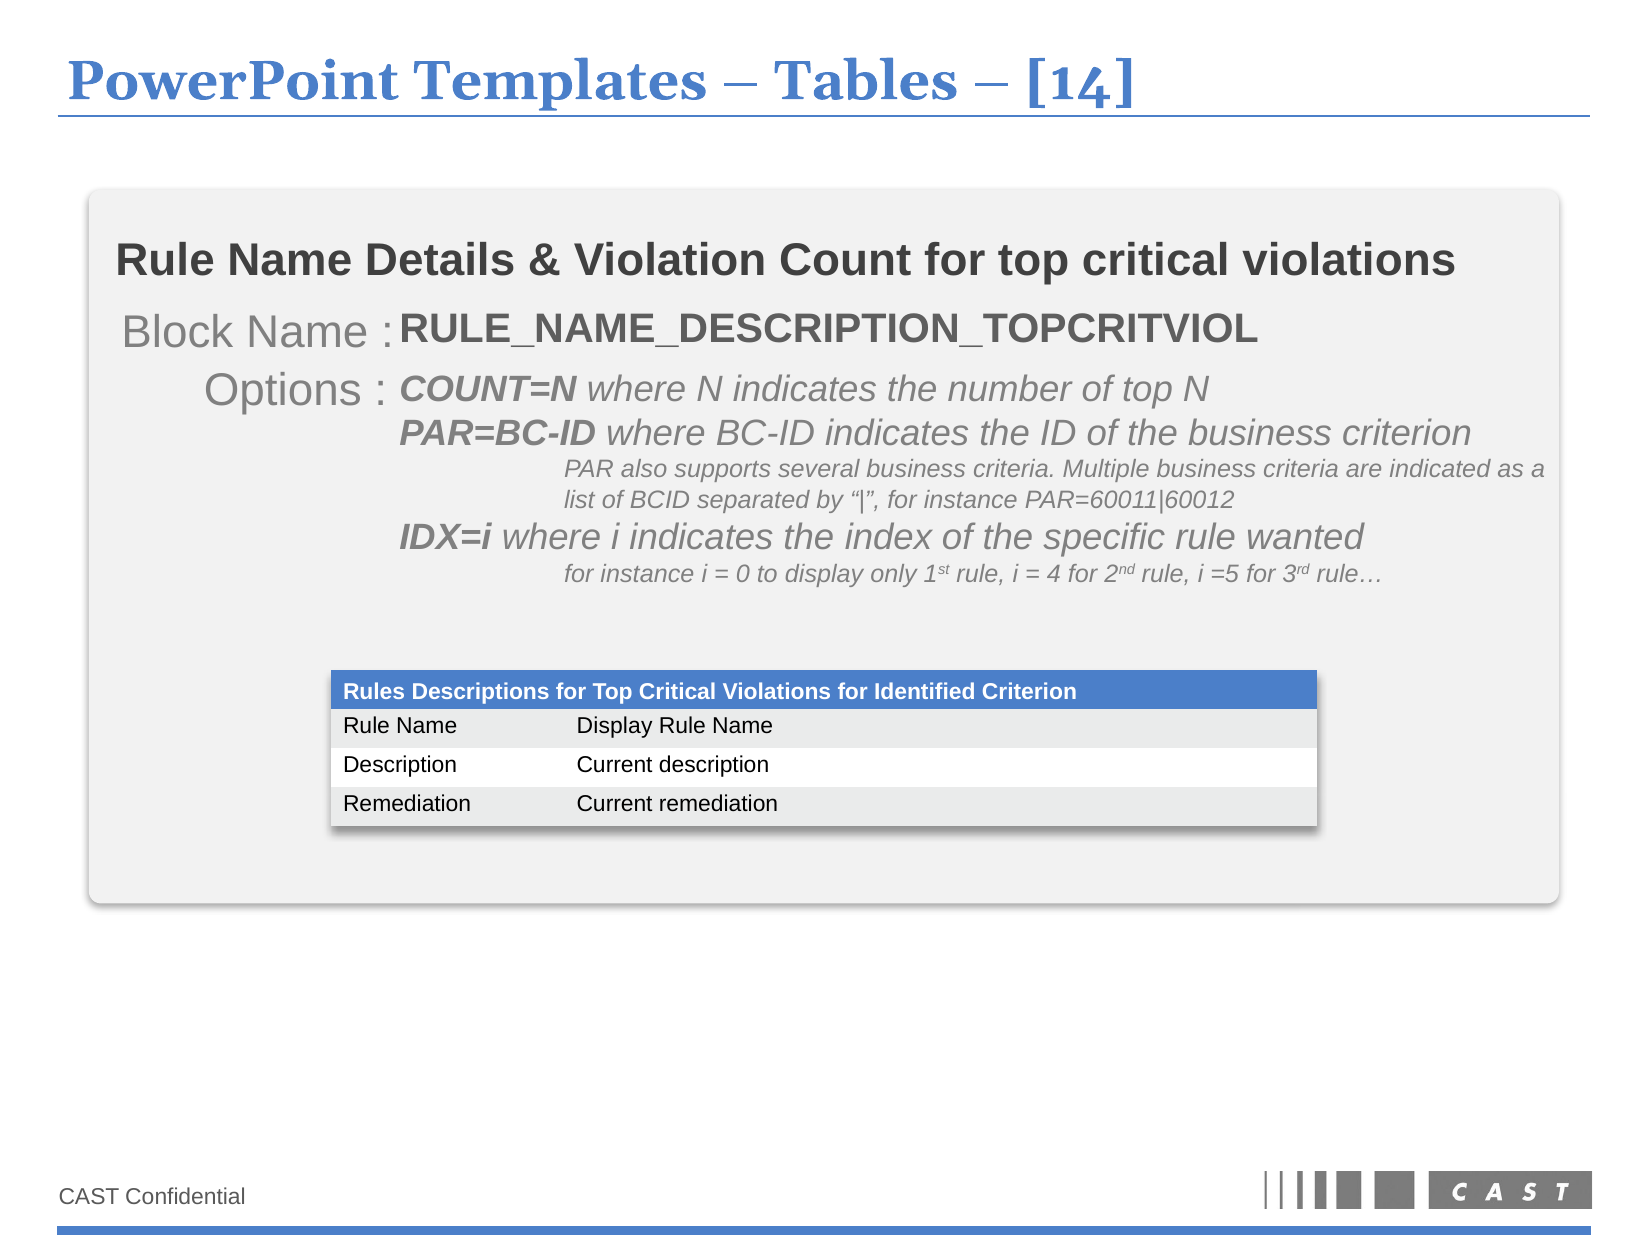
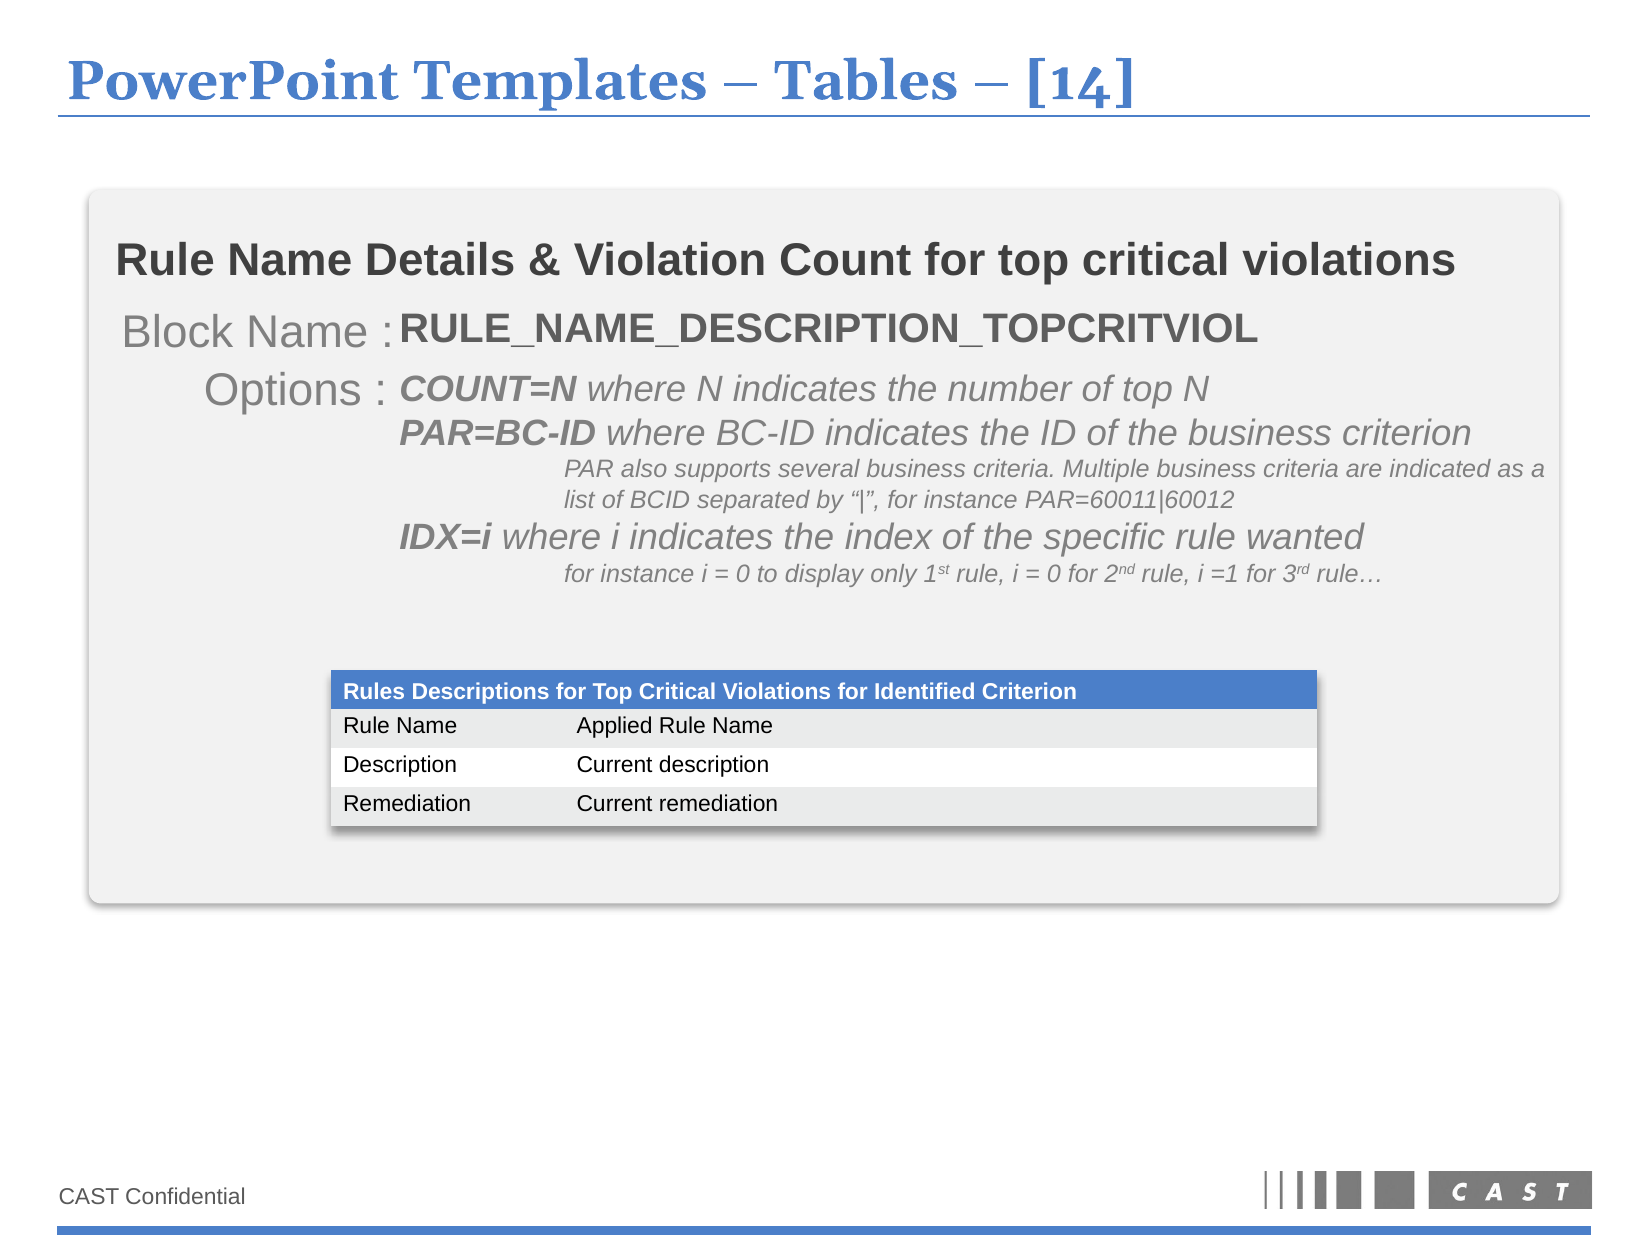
4 at (1054, 574): 4 -> 0
=5: =5 -> =1
Name Display: Display -> Applied
